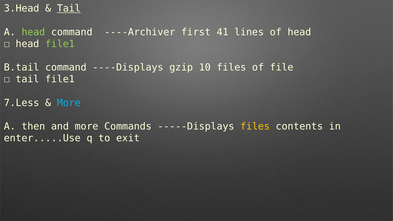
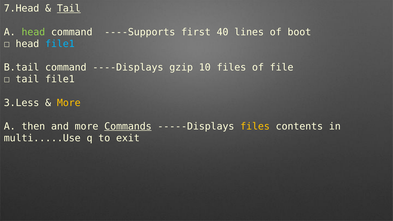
3.Head: 3.Head -> 7.Head
----Archiver: ----Archiver -> ----Supports
41: 41 -> 40
of head: head -> boot
file1 at (60, 44) colour: light green -> light blue
7.Less: 7.Less -> 3.Less
More at (69, 103) colour: light blue -> yellow
Commands underline: none -> present
enter.....Use: enter.....Use -> multi.....Use
